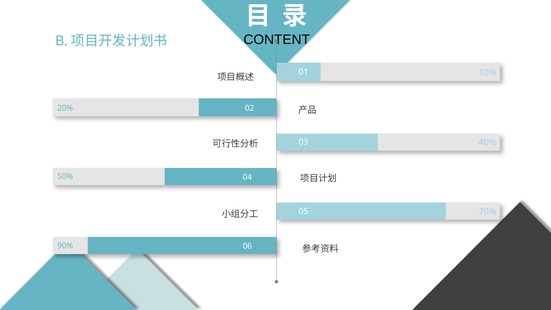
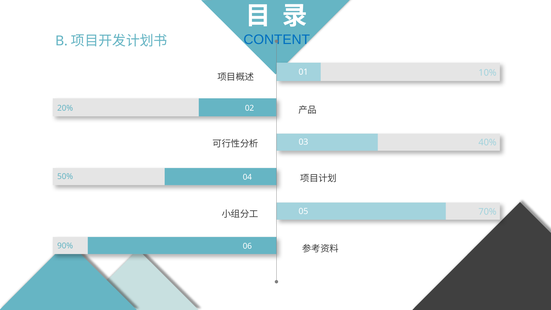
CONTENT colour: black -> blue
